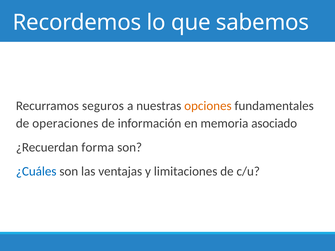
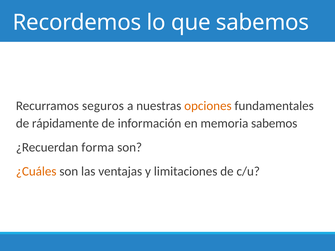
operaciones: operaciones -> rápidamente
memoria asociado: asociado -> sabemos
¿Cuáles colour: blue -> orange
